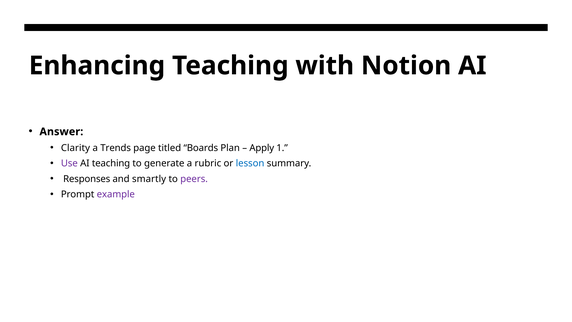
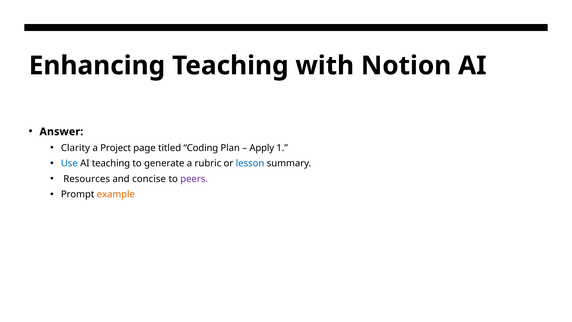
Trends: Trends -> Project
Boards: Boards -> Coding
Use colour: purple -> blue
Responses: Responses -> Resources
smartly: smartly -> concise
example colour: purple -> orange
